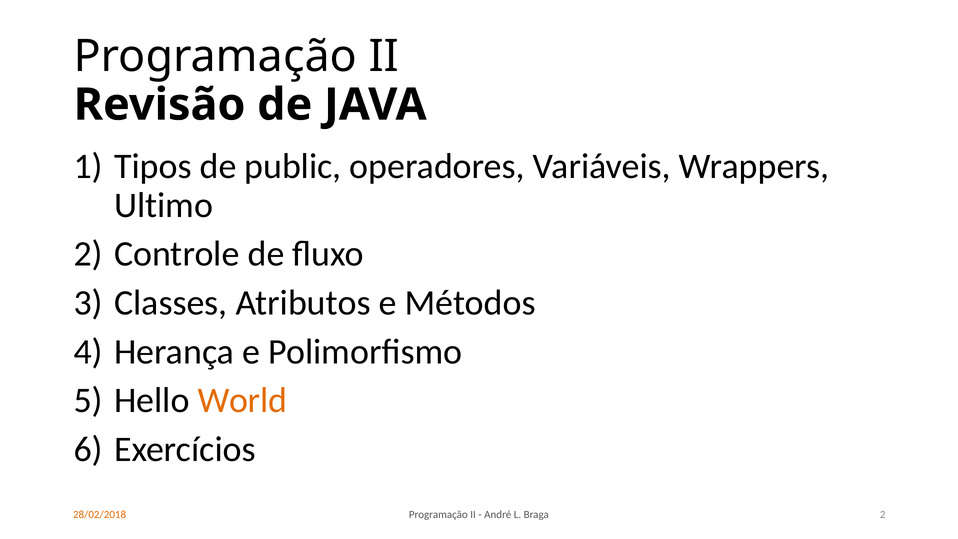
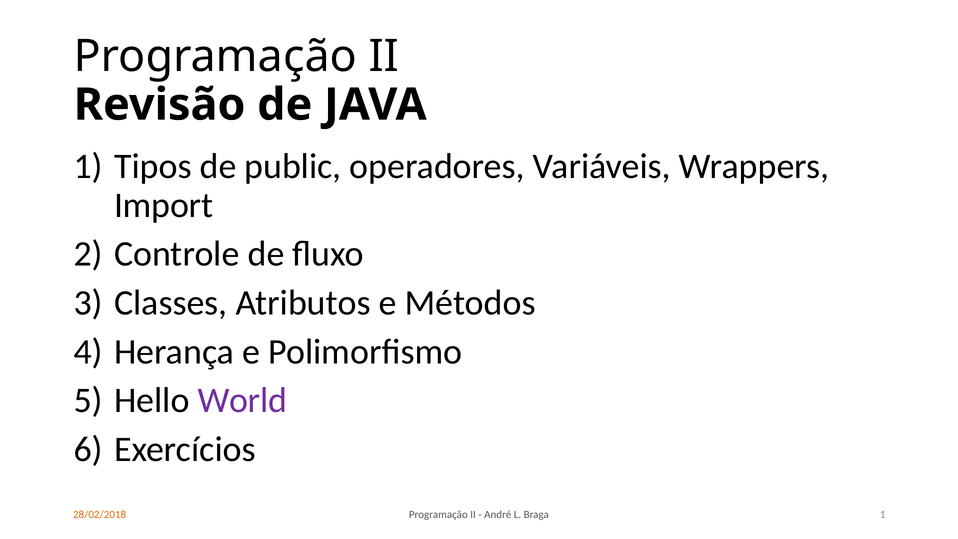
Ultimo: Ultimo -> Import
World colour: orange -> purple
Braga 2: 2 -> 1
